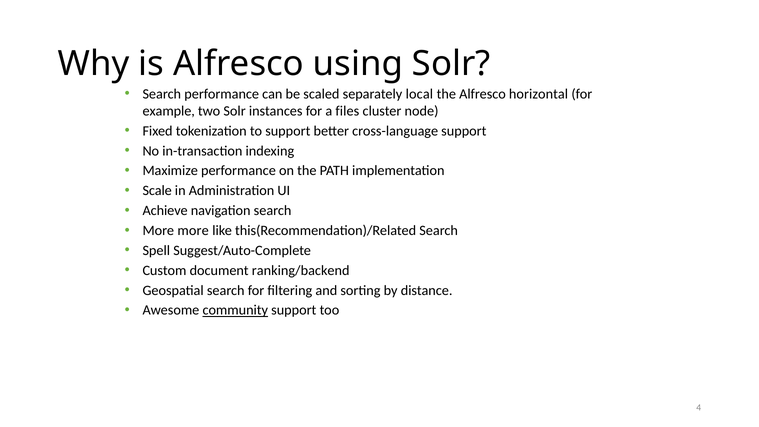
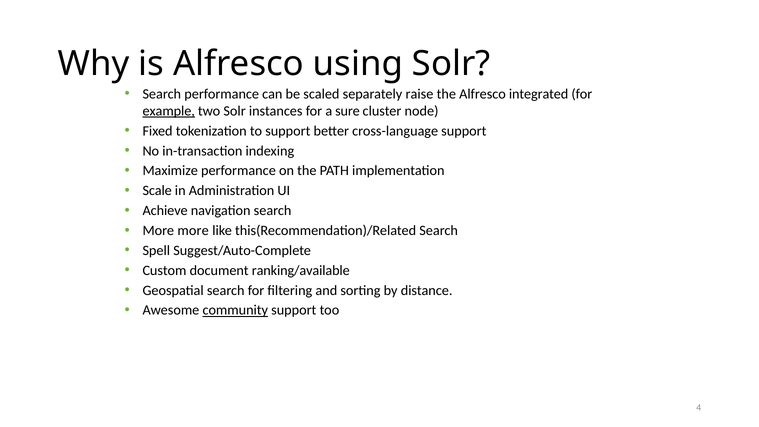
local: local -> raise
horizontal: horizontal -> integrated
example underline: none -> present
files: files -> sure
ranking/backend: ranking/backend -> ranking/available
